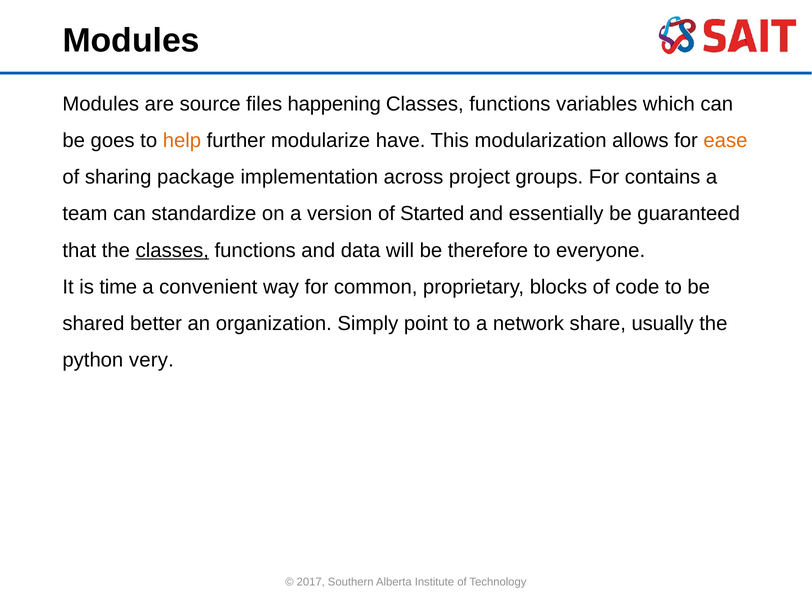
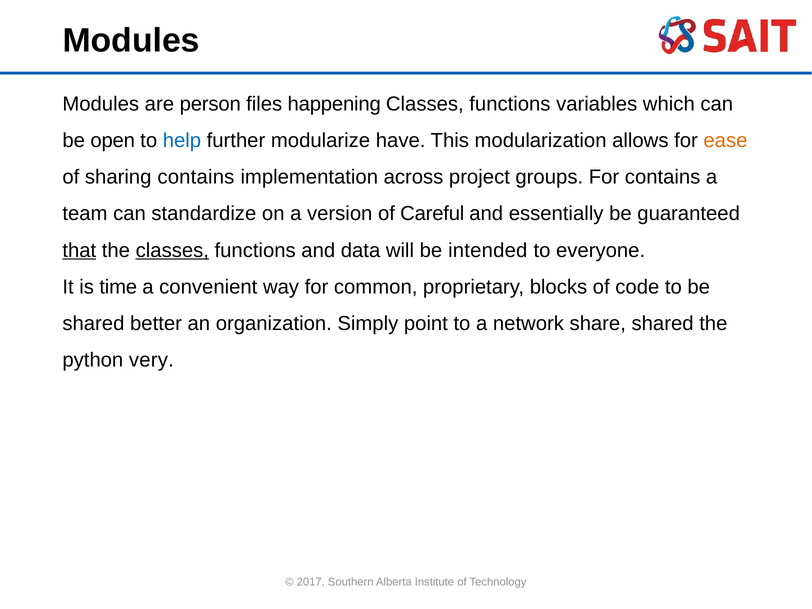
source: source -> person
goes: goes -> open
help colour: orange -> blue
sharing package: package -> contains
Started: Started -> Careful
that underline: none -> present
therefore: therefore -> intended
share usually: usually -> shared
